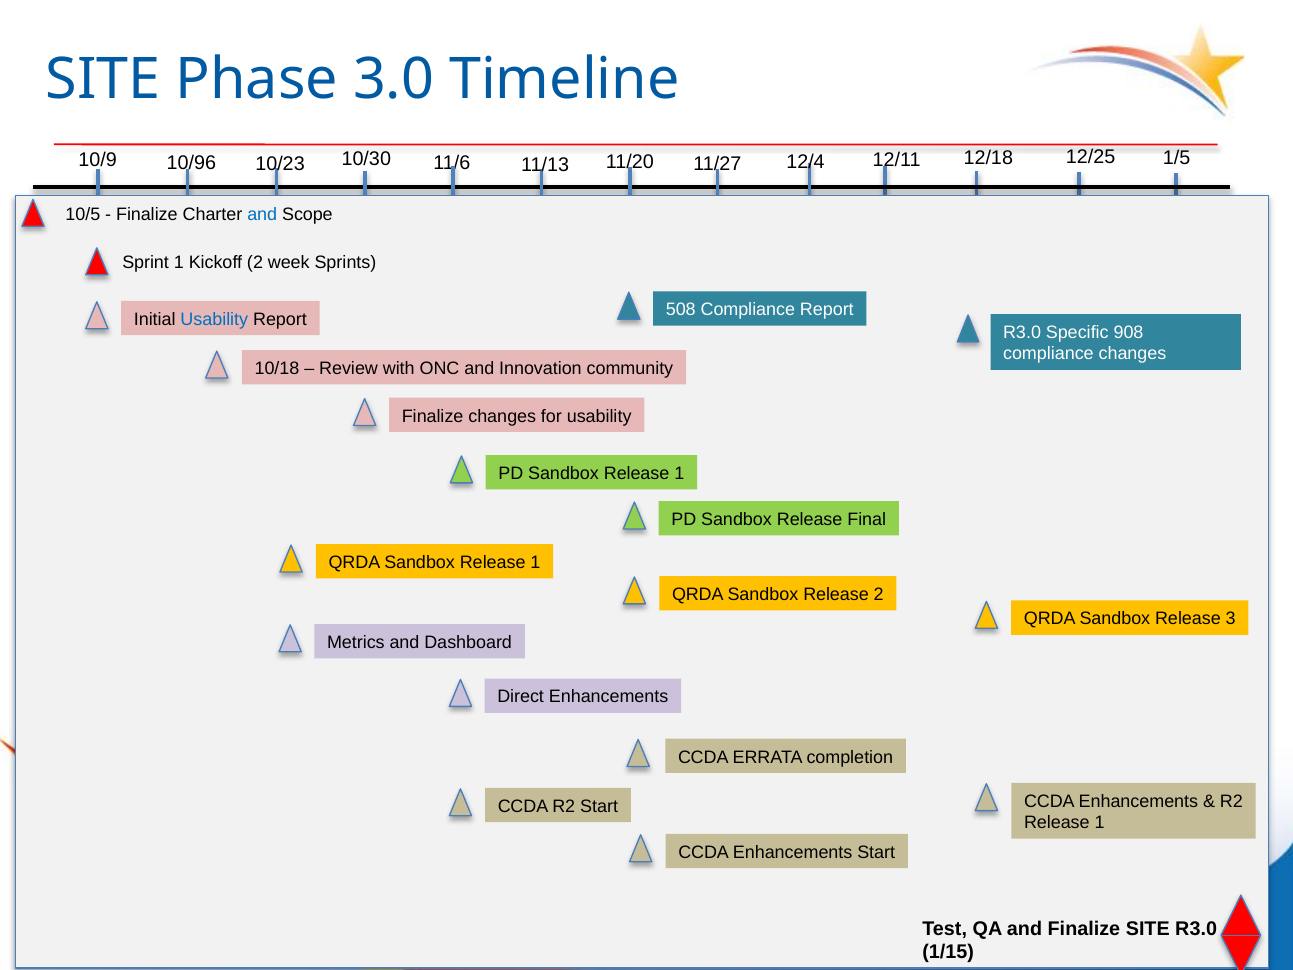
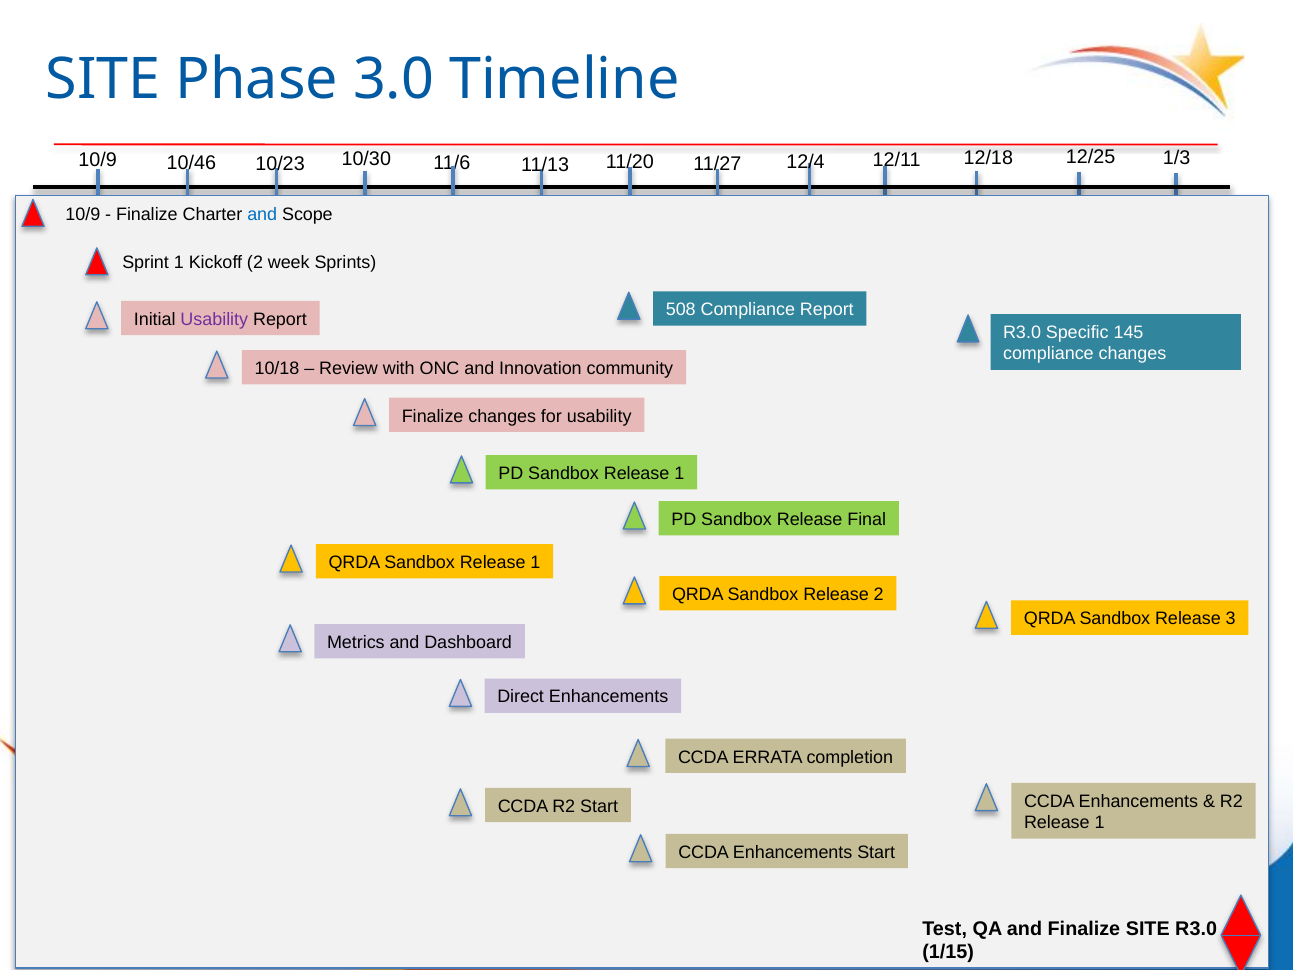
10/96: 10/96 -> 10/46
1/5: 1/5 -> 1/3
10/5 at (83, 214): 10/5 -> 10/9
Usability at (214, 319) colour: blue -> purple
908: 908 -> 145
